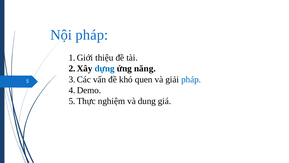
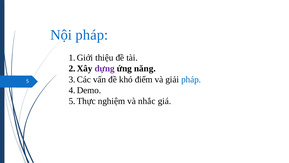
dựng colour: blue -> purple
quen: quen -> điểm
dung: dung -> nhắc
